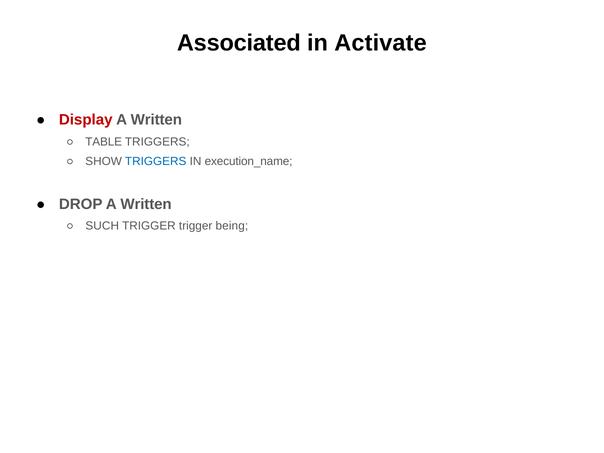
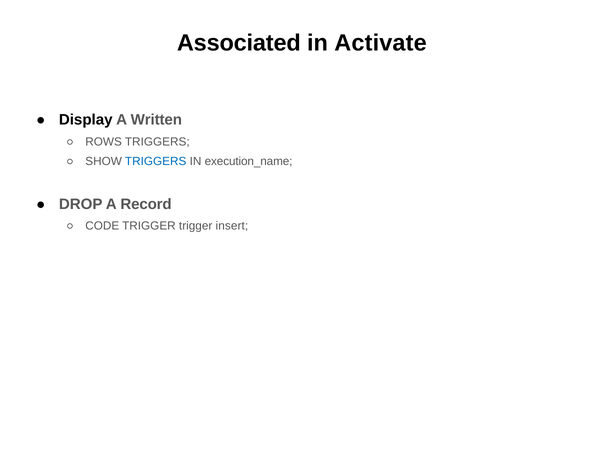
Display colour: red -> black
TABLE: TABLE -> ROWS
DROP A Written: Written -> Record
SUCH: SUCH -> CODE
being: being -> insert
